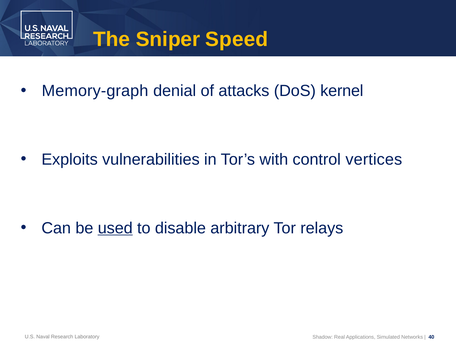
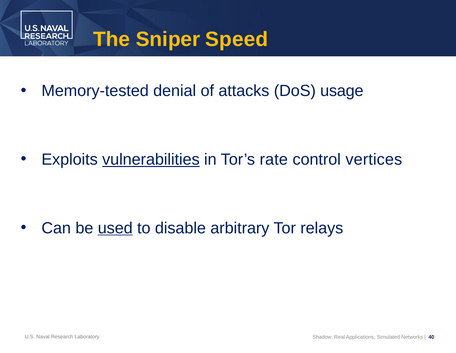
Memory-graph: Memory-graph -> Memory-tested
kernel: kernel -> usage
vulnerabilities underline: none -> present
with: with -> rate
